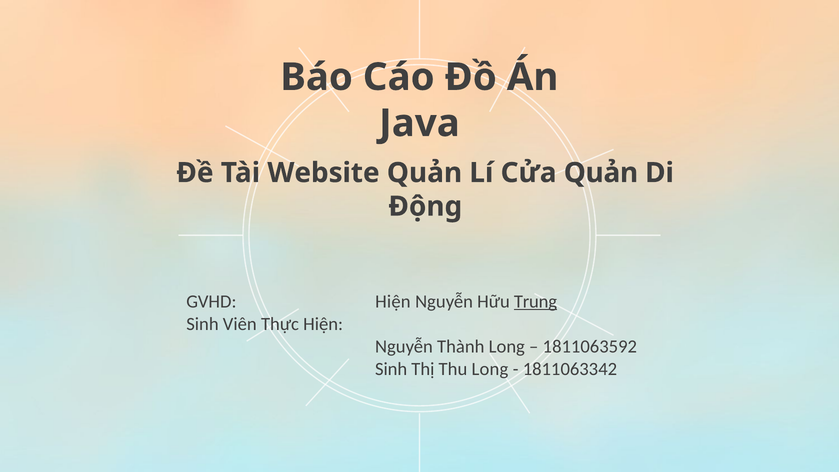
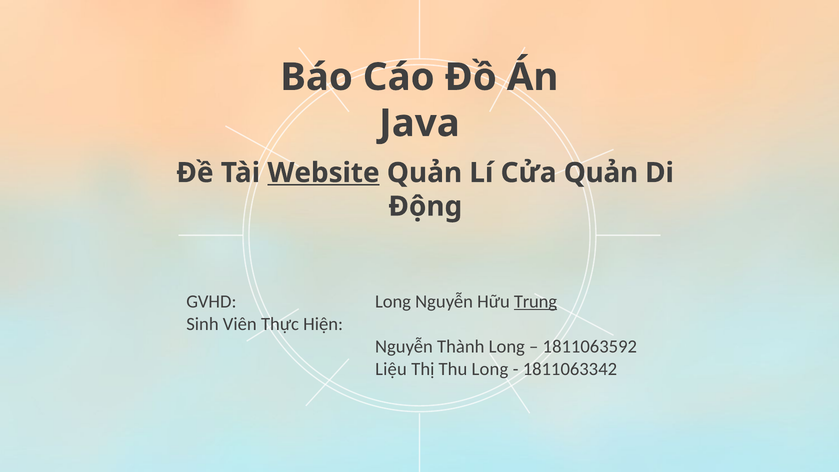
Website underline: none -> present
GVHD Hiện: Hiện -> Long
Sinh at (391, 369): Sinh -> Liệu
